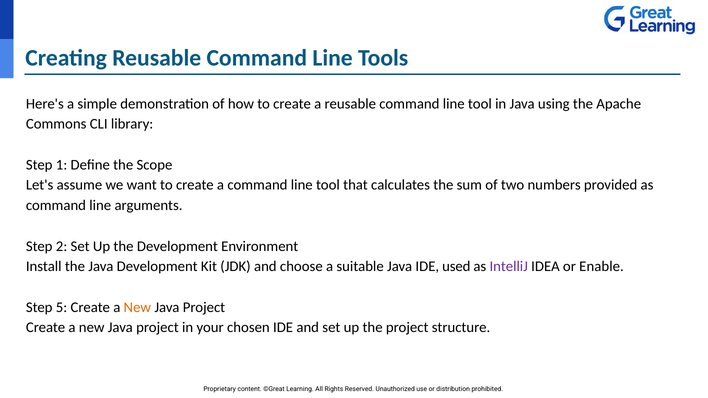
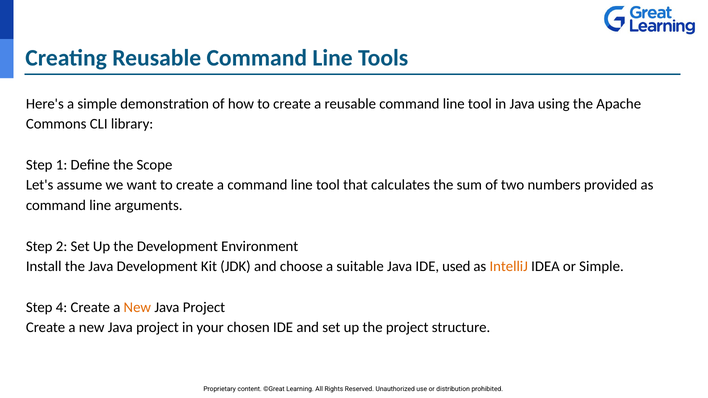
IntelliJ colour: purple -> orange
or Enable: Enable -> Simple
5: 5 -> 4
